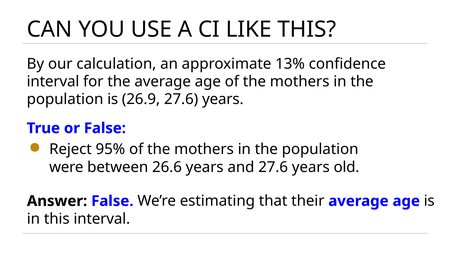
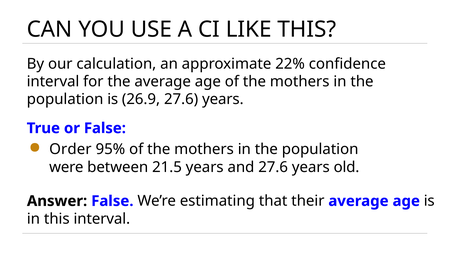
13%: 13% -> 22%
Reject: Reject -> Order
26.6: 26.6 -> 21.5
